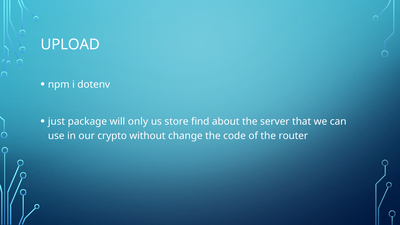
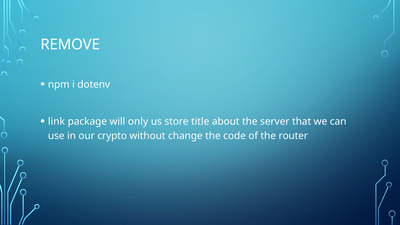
UPLOAD: UPLOAD -> REMOVE
just: just -> link
find: find -> title
